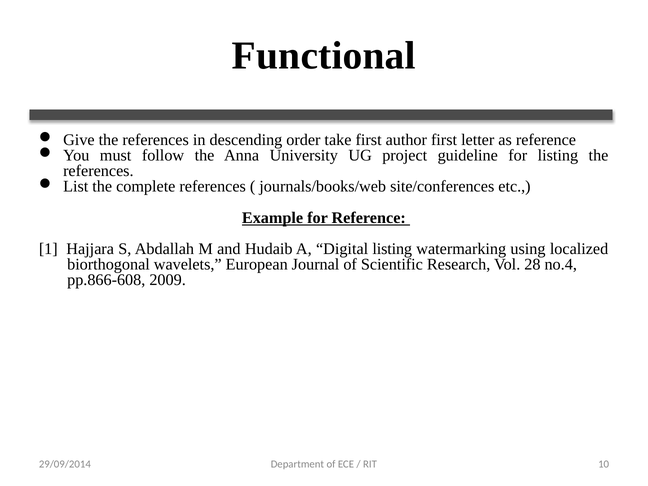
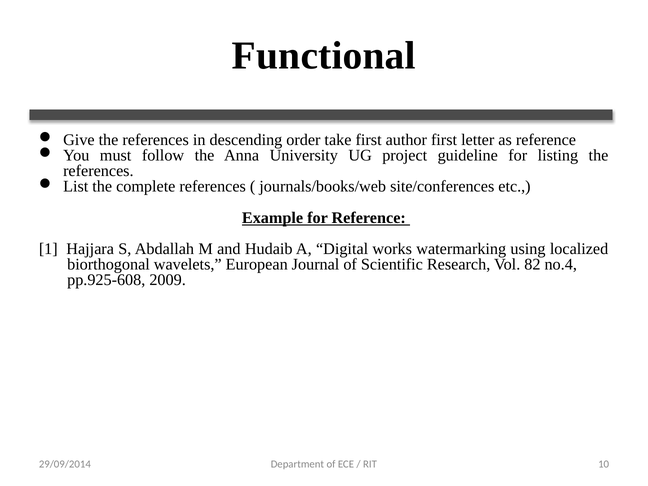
Digital listing: listing -> works
28: 28 -> 82
pp.866-608: pp.866-608 -> pp.925-608
